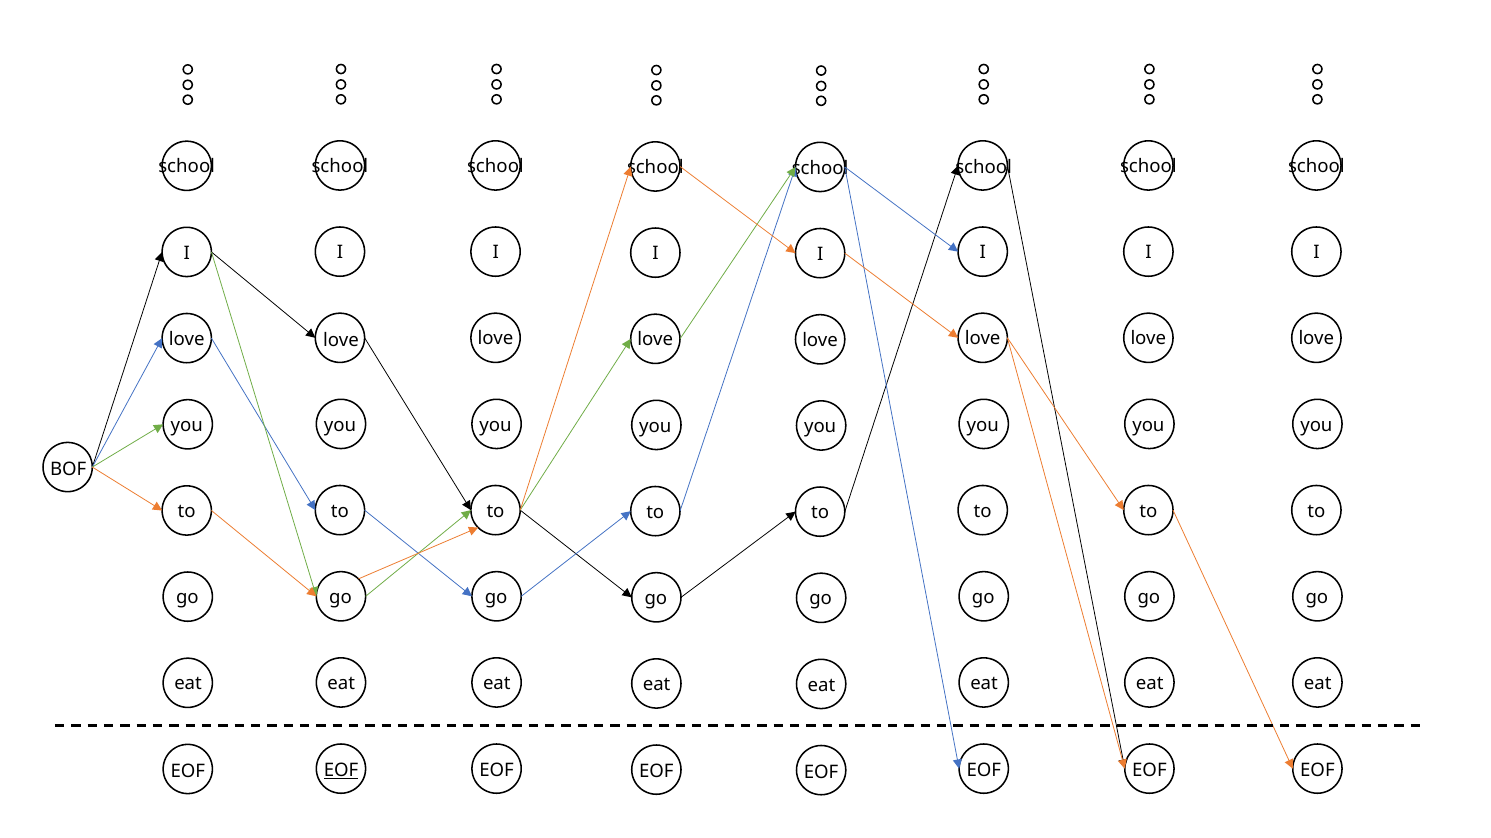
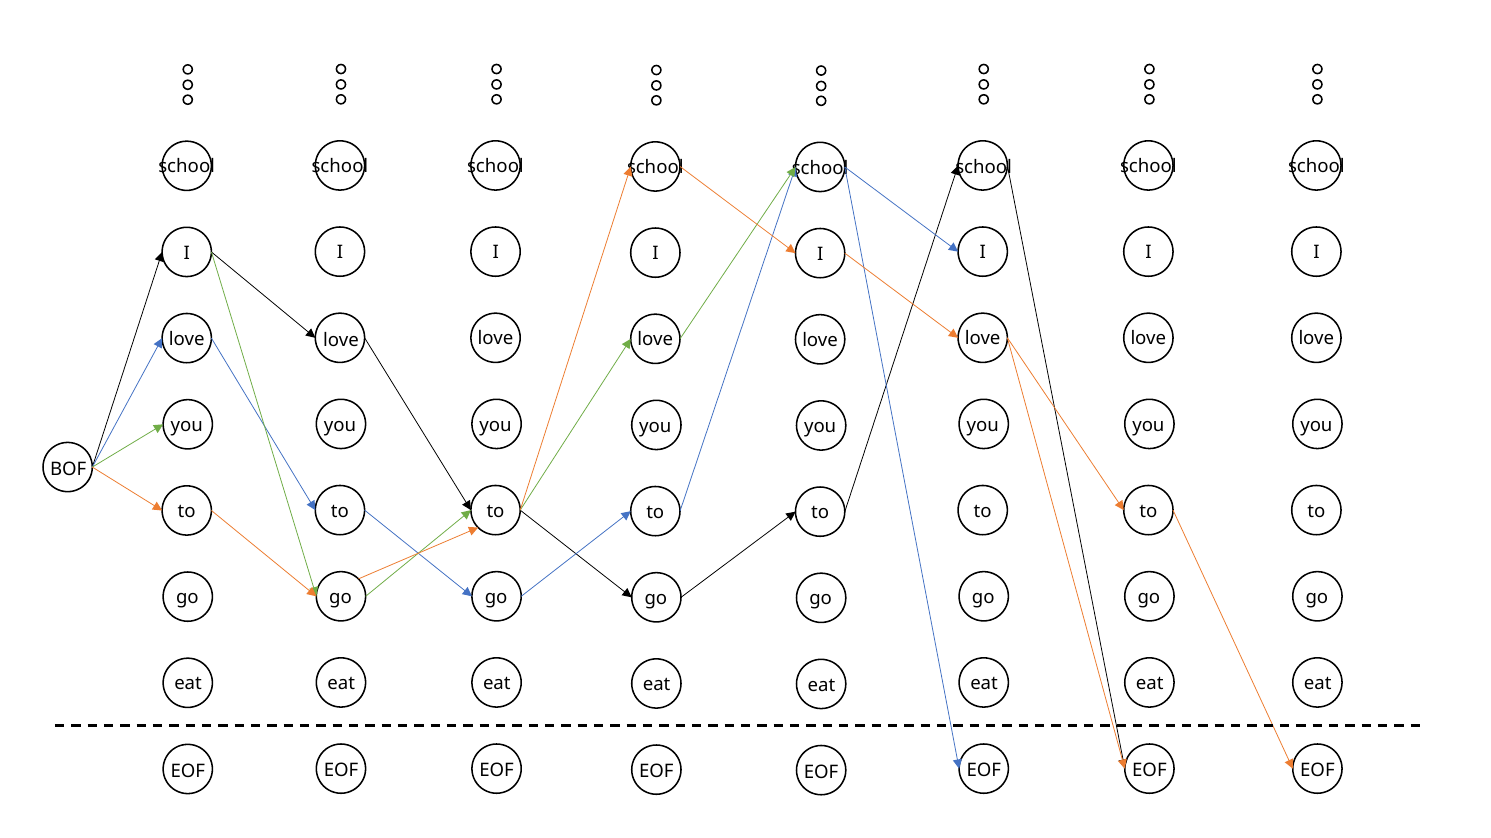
EOF at (341, 771) underline: present -> none
